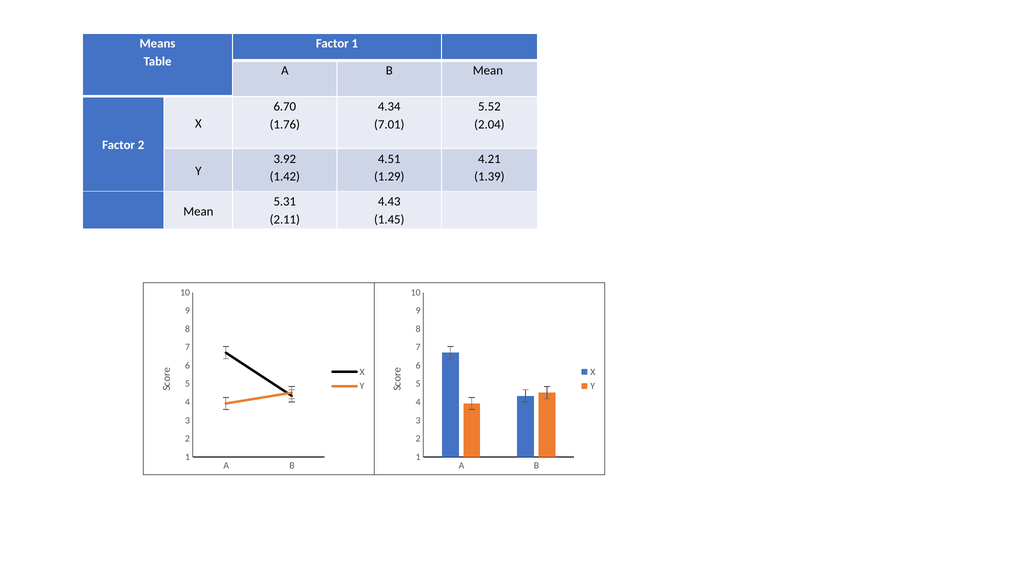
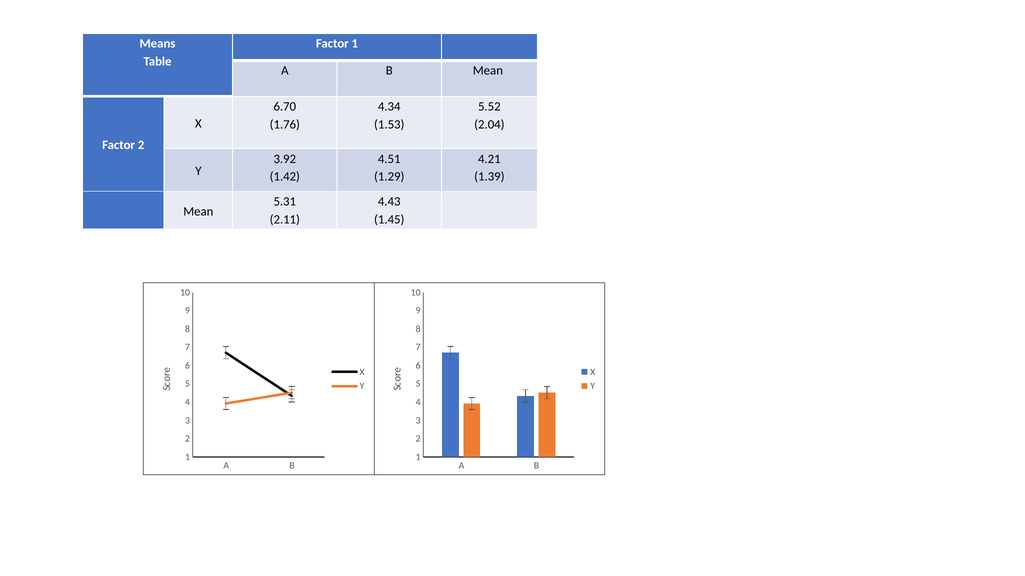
7.01: 7.01 -> 1.53
